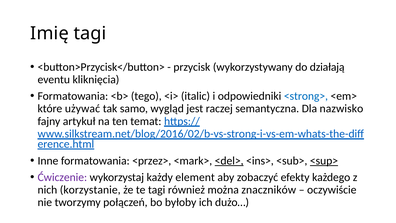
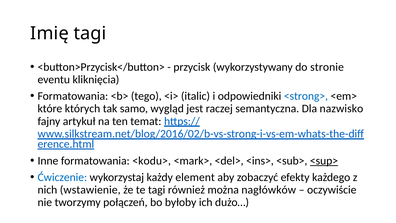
działają: działają -> stronie
używać: używać -> których
<przez>: <przez> -> <kodu>
<del> underline: present -> none
Ćwiczenie colour: purple -> blue
korzystanie: korzystanie -> wstawienie
znaczników: znaczników -> nagłówków
